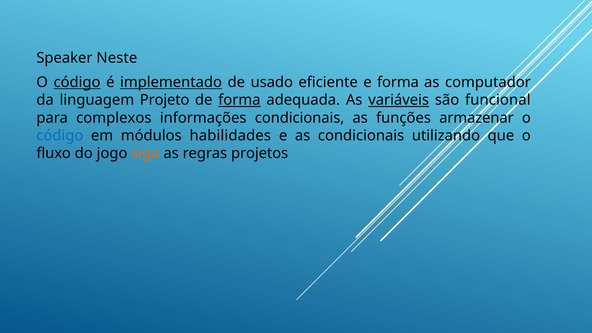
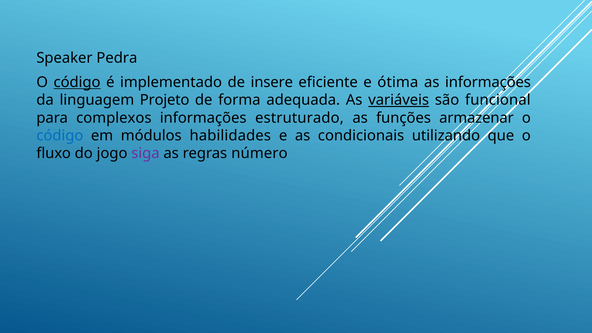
Neste: Neste -> Pedra
implementado underline: present -> none
usado: usado -> insere
e forma: forma -> ótima
as computador: computador -> informações
forma at (239, 100) underline: present -> none
informações condicionais: condicionais -> estruturado
siga colour: orange -> purple
projetos: projetos -> número
